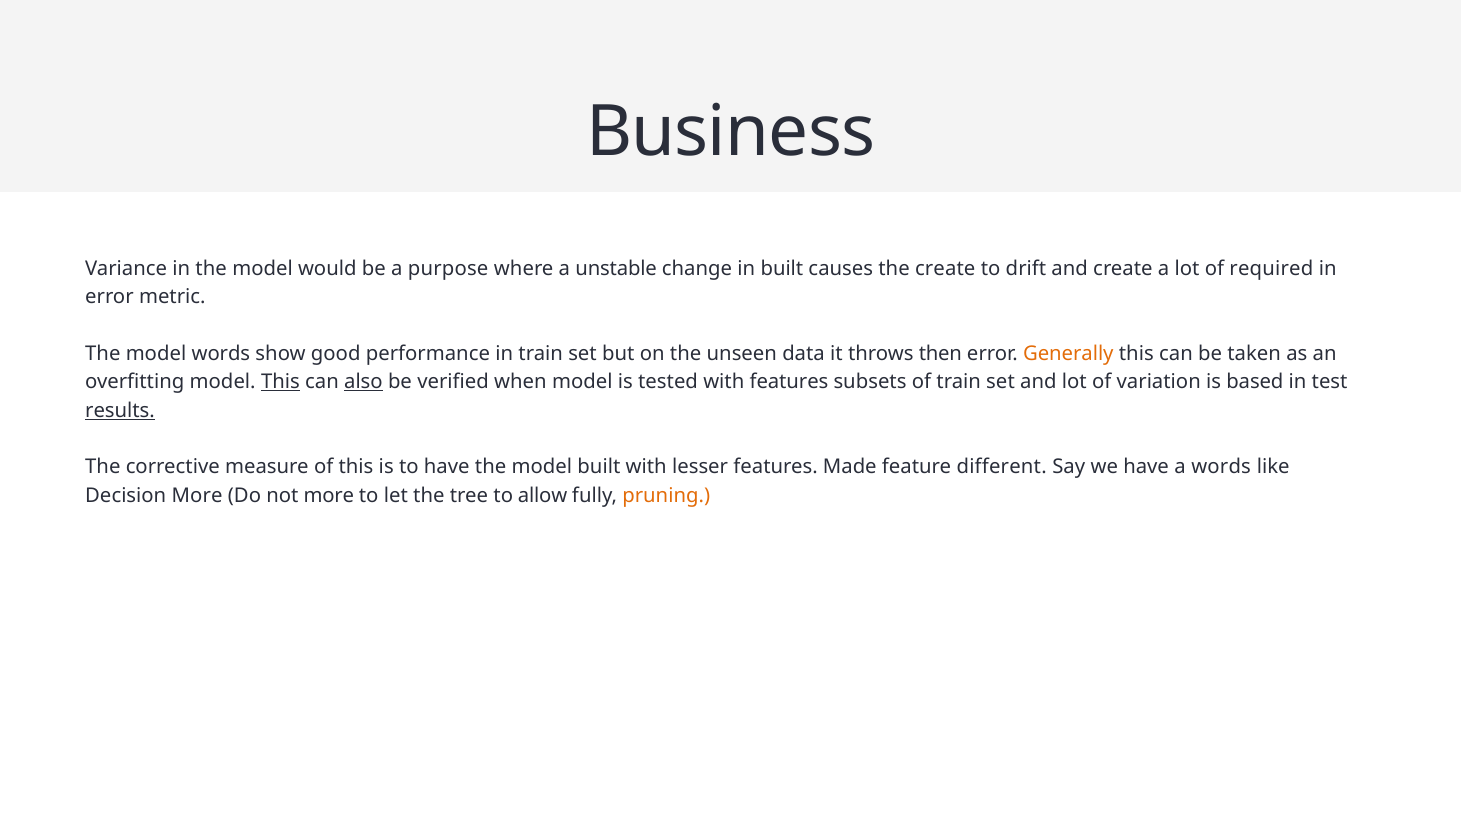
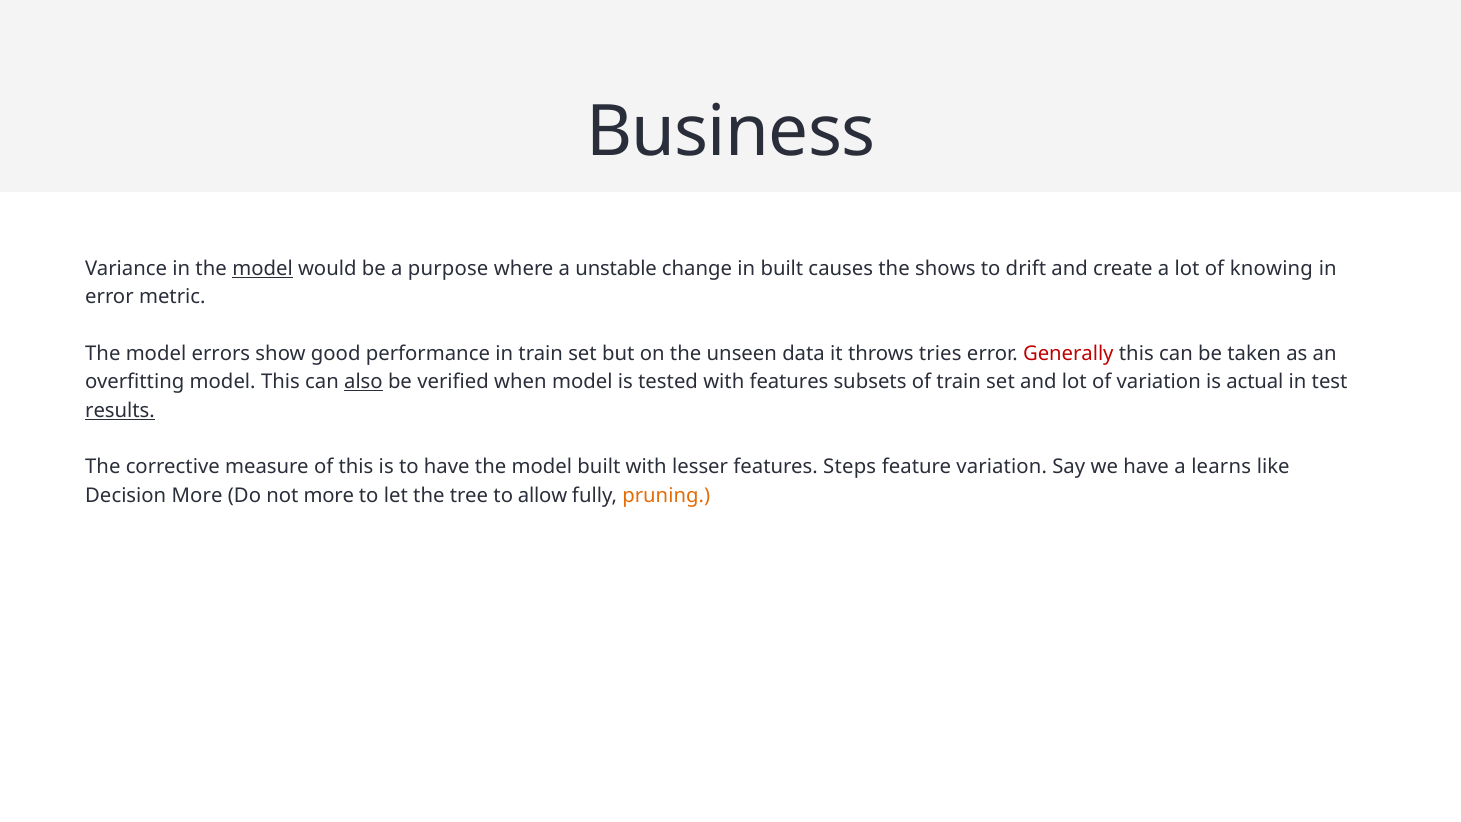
model at (263, 268) underline: none -> present
the create: create -> shows
required: required -> knowing
model words: words -> errors
then: then -> tries
Generally colour: orange -> red
This at (280, 382) underline: present -> none
based: based -> actual
Made: Made -> Steps
feature different: different -> variation
a words: words -> learns
